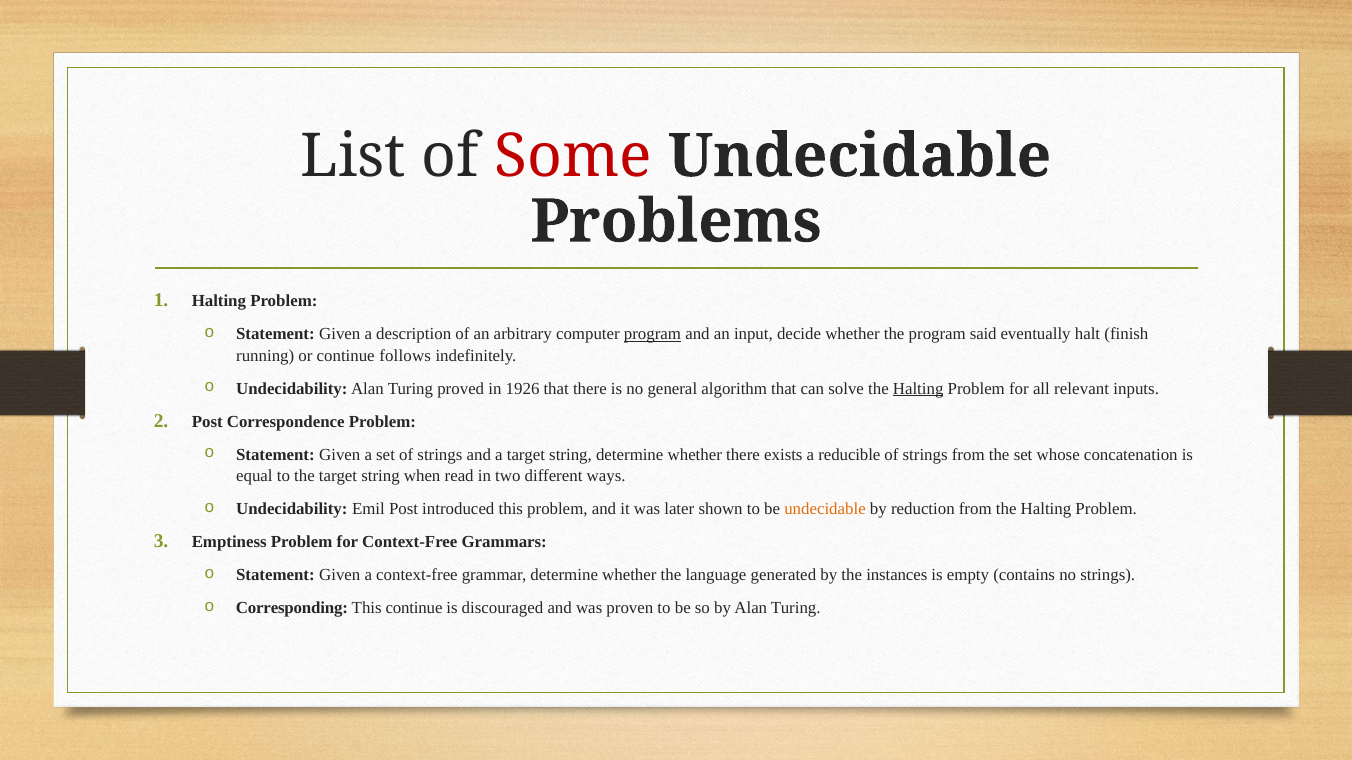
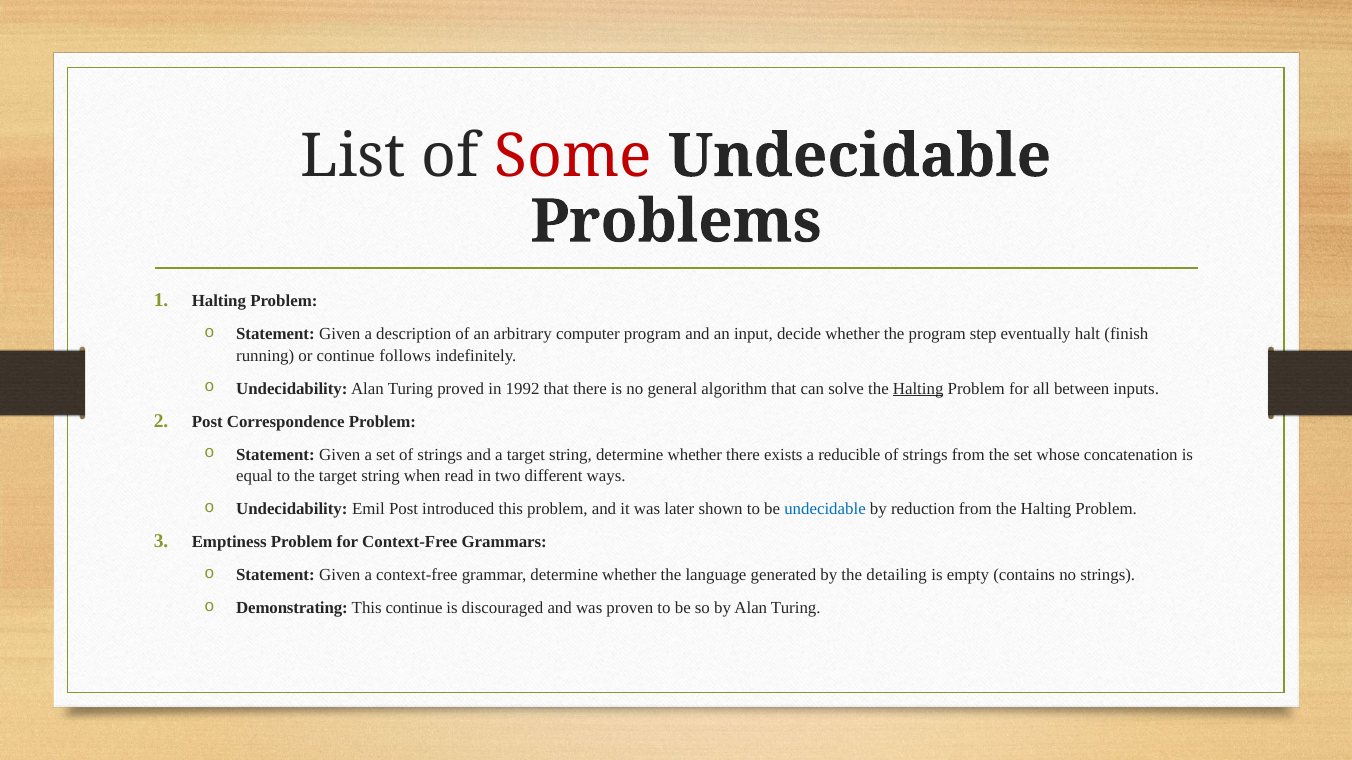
program at (652, 334) underline: present -> none
said: said -> step
1926: 1926 -> 1992
relevant: relevant -> between
undecidable at (825, 509) colour: orange -> blue
instances: instances -> detailing
Corresponding: Corresponding -> Demonstrating
